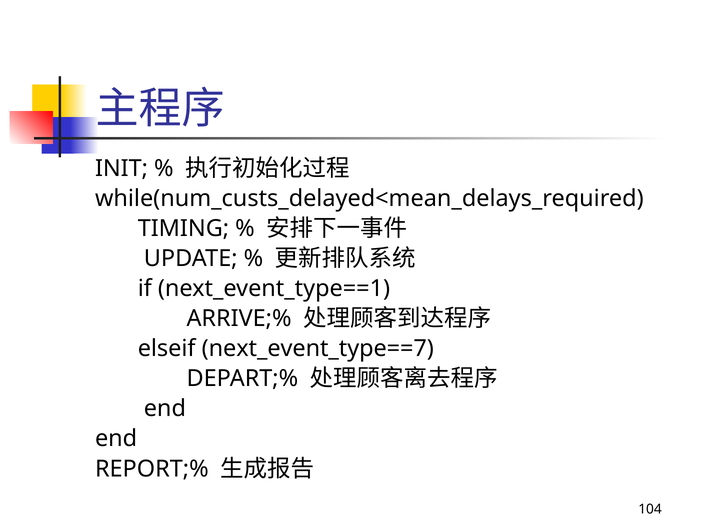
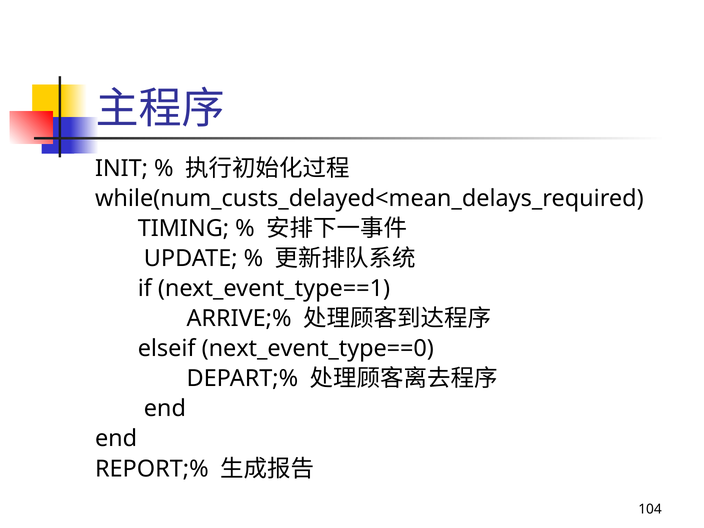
next_event_type==7: next_event_type==7 -> next_event_type==0
